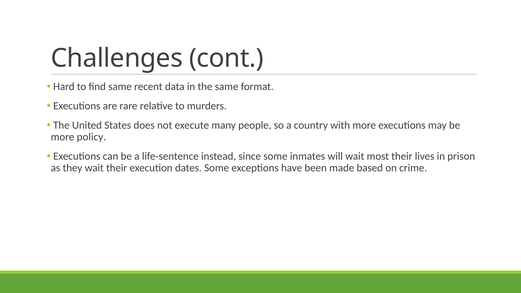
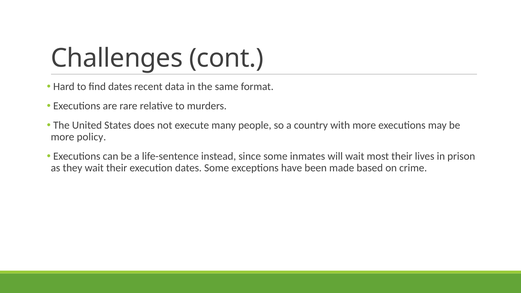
find same: same -> dates
